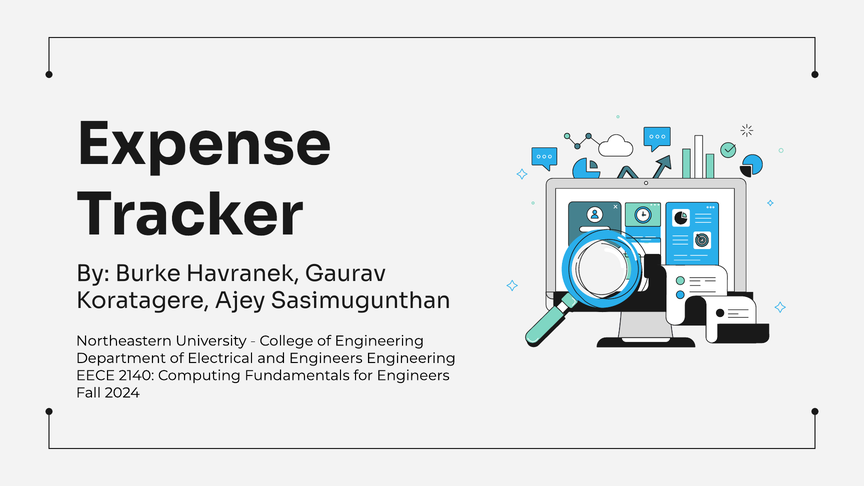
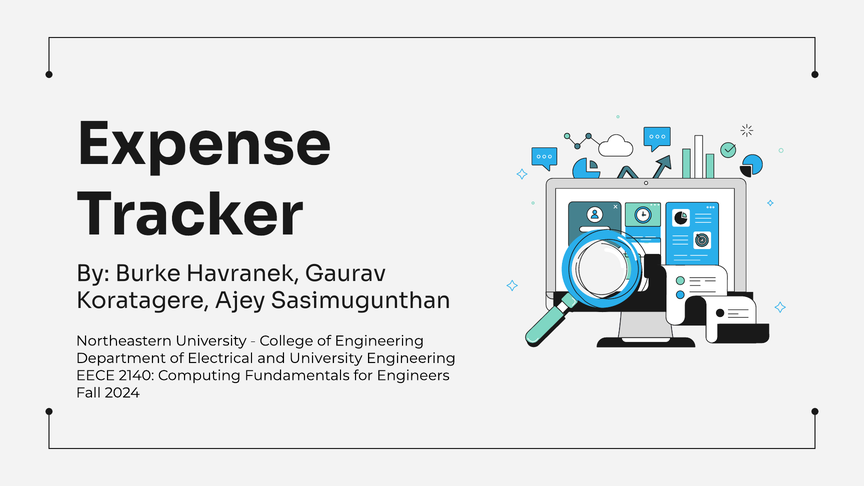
and Engineers: Engineers -> University
